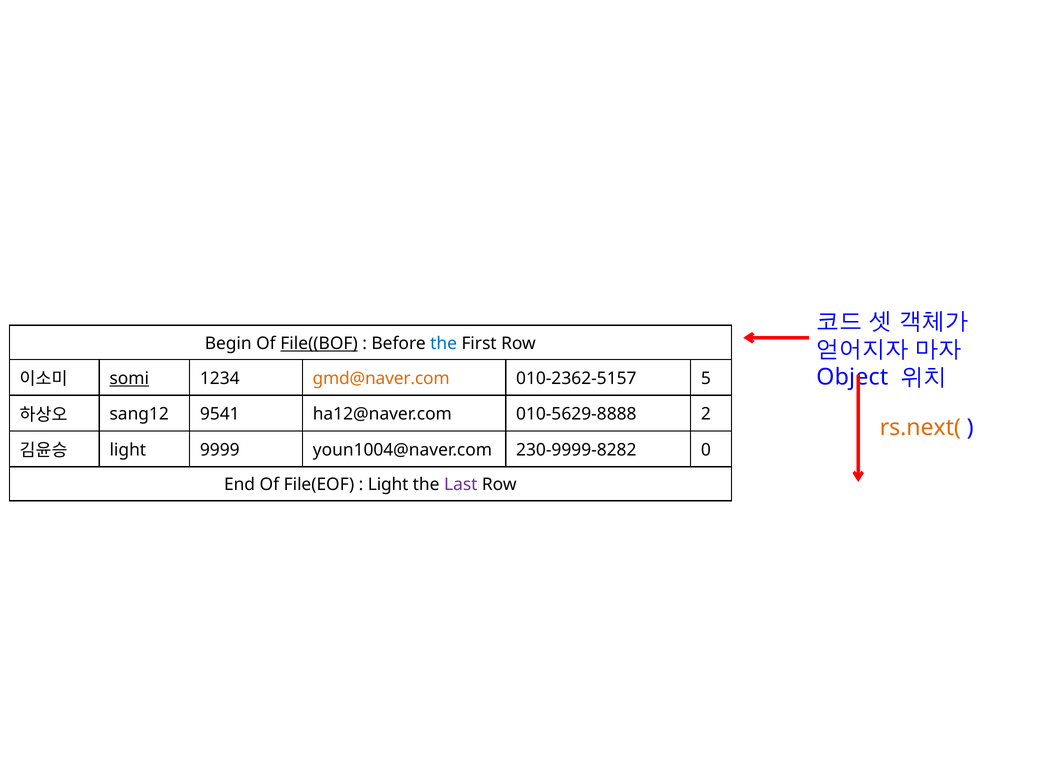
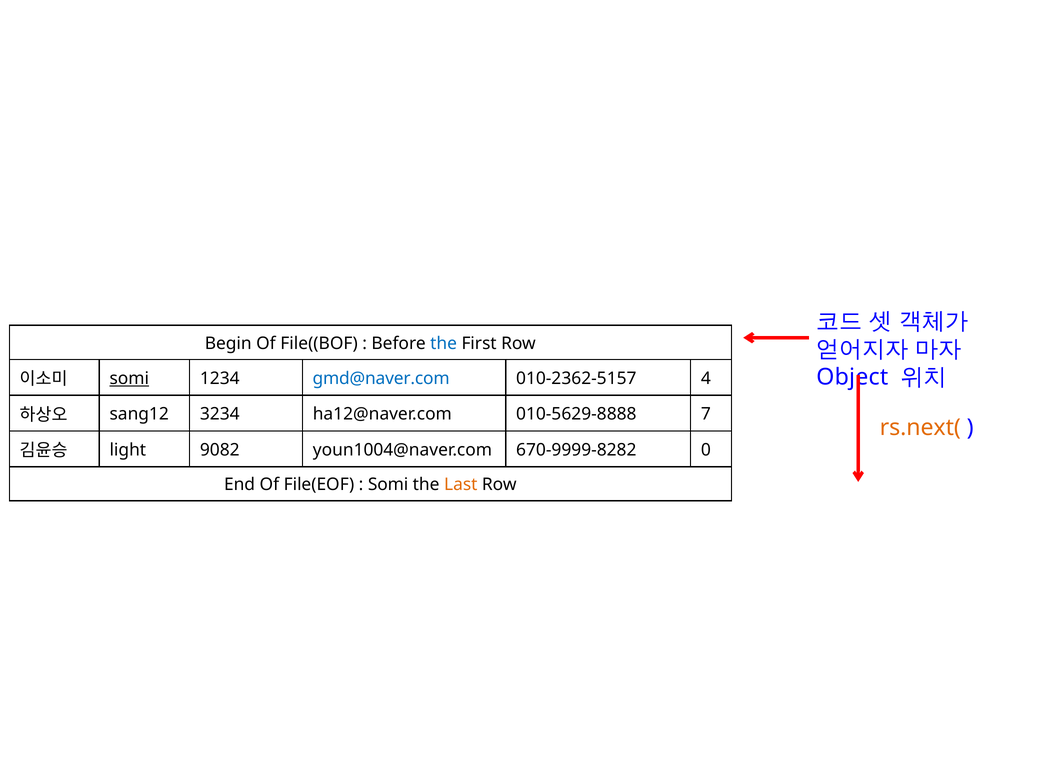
File((BOF underline: present -> none
gmd@naver.com colour: orange -> blue
5: 5 -> 4
9541: 9541 -> 3234
2: 2 -> 7
9999: 9999 -> 9082
230-9999-8282: 230-9999-8282 -> 670-9999-8282
Light at (388, 484): Light -> Somi
Last colour: purple -> orange
